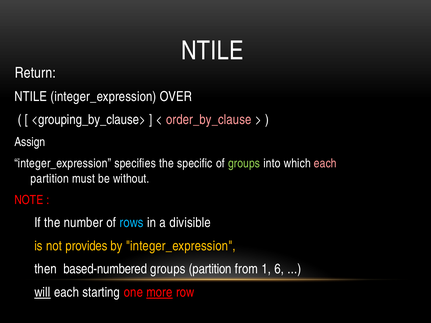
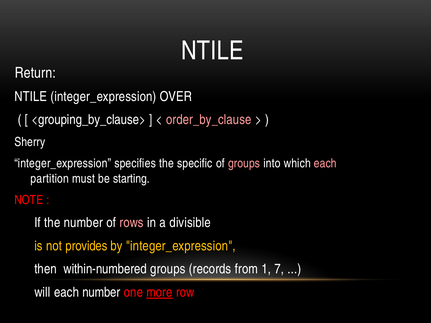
Assign: Assign -> Sherry
groups at (244, 164) colour: light green -> pink
without: without -> starting
rows colour: light blue -> pink
based-numbered: based-numbered -> within-numbered
groups partition: partition -> records
6: 6 -> 7
will underline: present -> none
each starting: starting -> number
